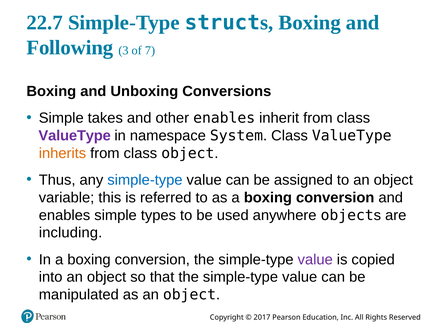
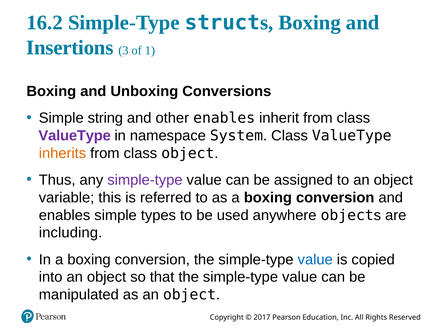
22.7: 22.7 -> 16.2
Following: Following -> Insertions
7: 7 -> 1
takes: takes -> string
simple-type at (145, 180) colour: blue -> purple
value at (315, 260) colour: purple -> blue
